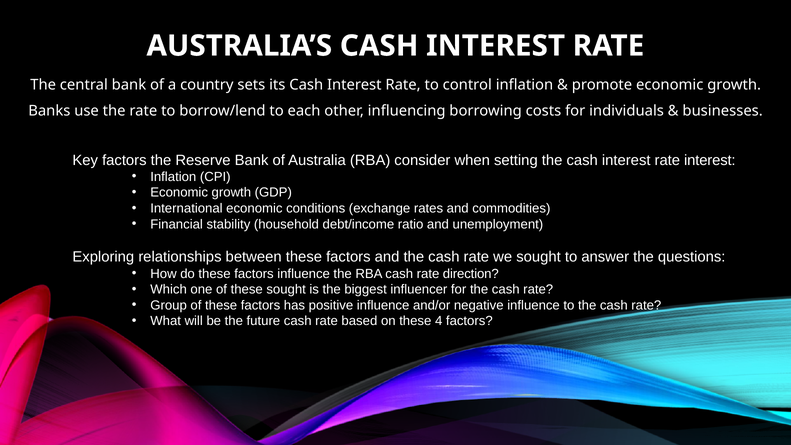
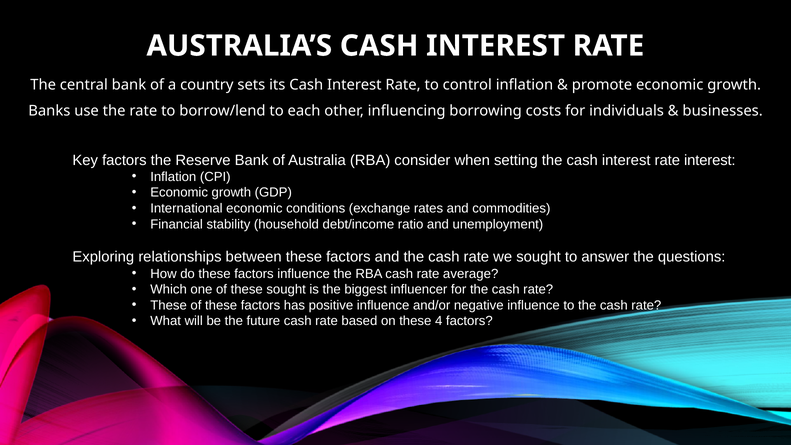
direction: direction -> average
Group at (169, 305): Group -> These
